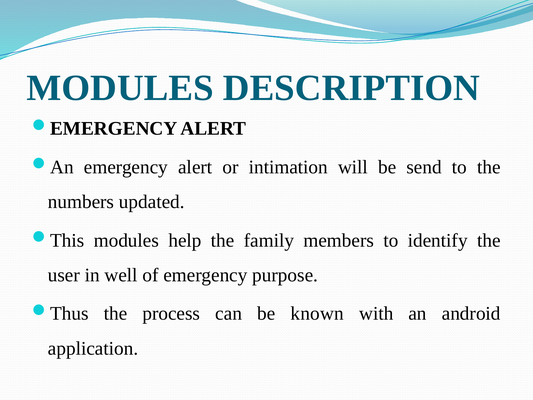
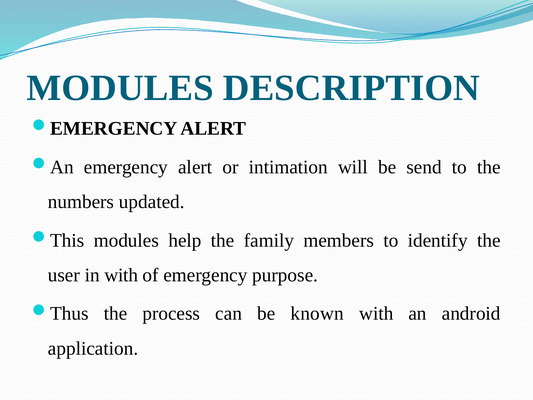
in well: well -> with
